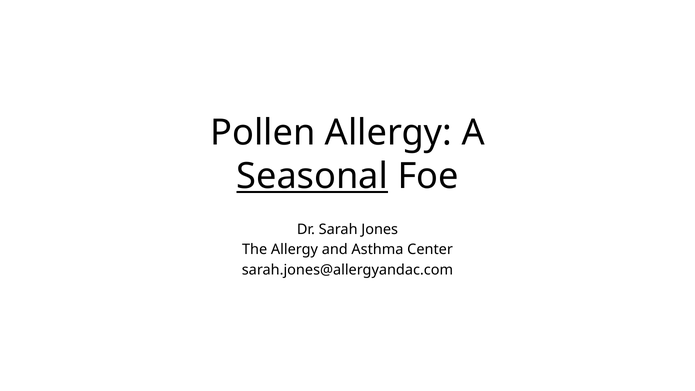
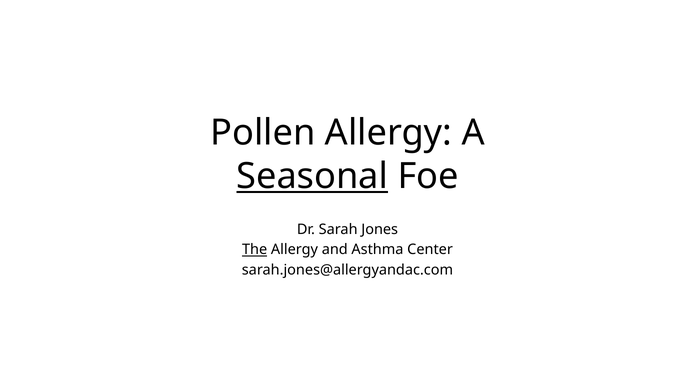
The underline: none -> present
